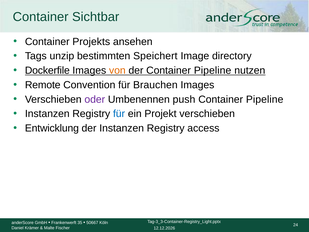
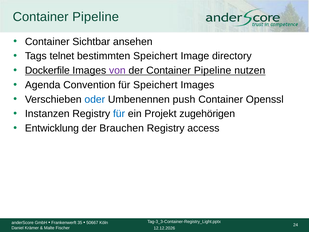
Sichtbar at (96, 17): Sichtbar -> Pipeline
Projekts: Projekts -> Sichtbar
unzip: unzip -> telnet
von colour: orange -> purple
Remote: Remote -> Agenda
für Brauchen: Brauchen -> Speichert
oder colour: purple -> blue
Pipeline at (265, 99): Pipeline -> Openssl
Projekt verschieben: verschieben -> zugehörigen
der Instanzen: Instanzen -> Brauchen
